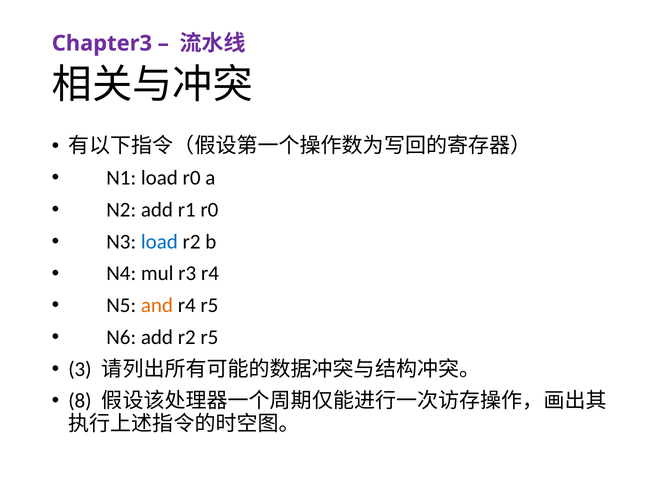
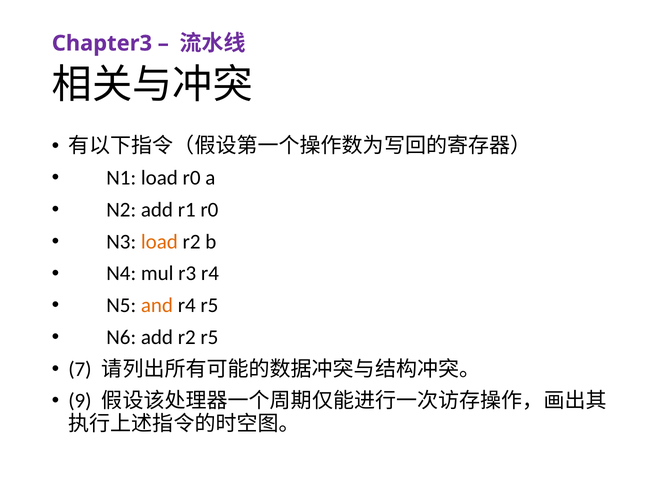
load at (159, 241) colour: blue -> orange
3: 3 -> 7
8: 8 -> 9
